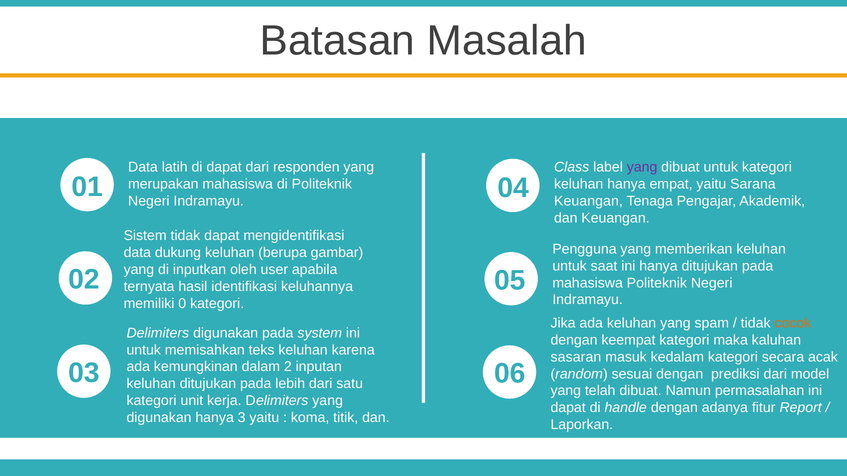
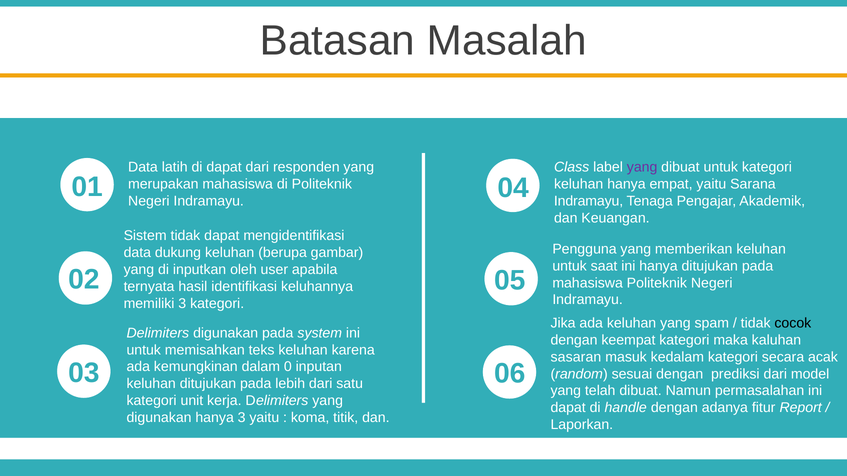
Keuangan at (588, 201): Keuangan -> Indramayu
memiliki 0: 0 -> 3
cocok colour: orange -> black
2: 2 -> 0
